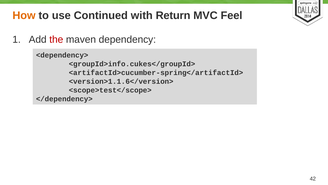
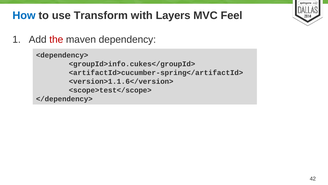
How colour: orange -> blue
Continued: Continued -> Transform
Return: Return -> Layers
